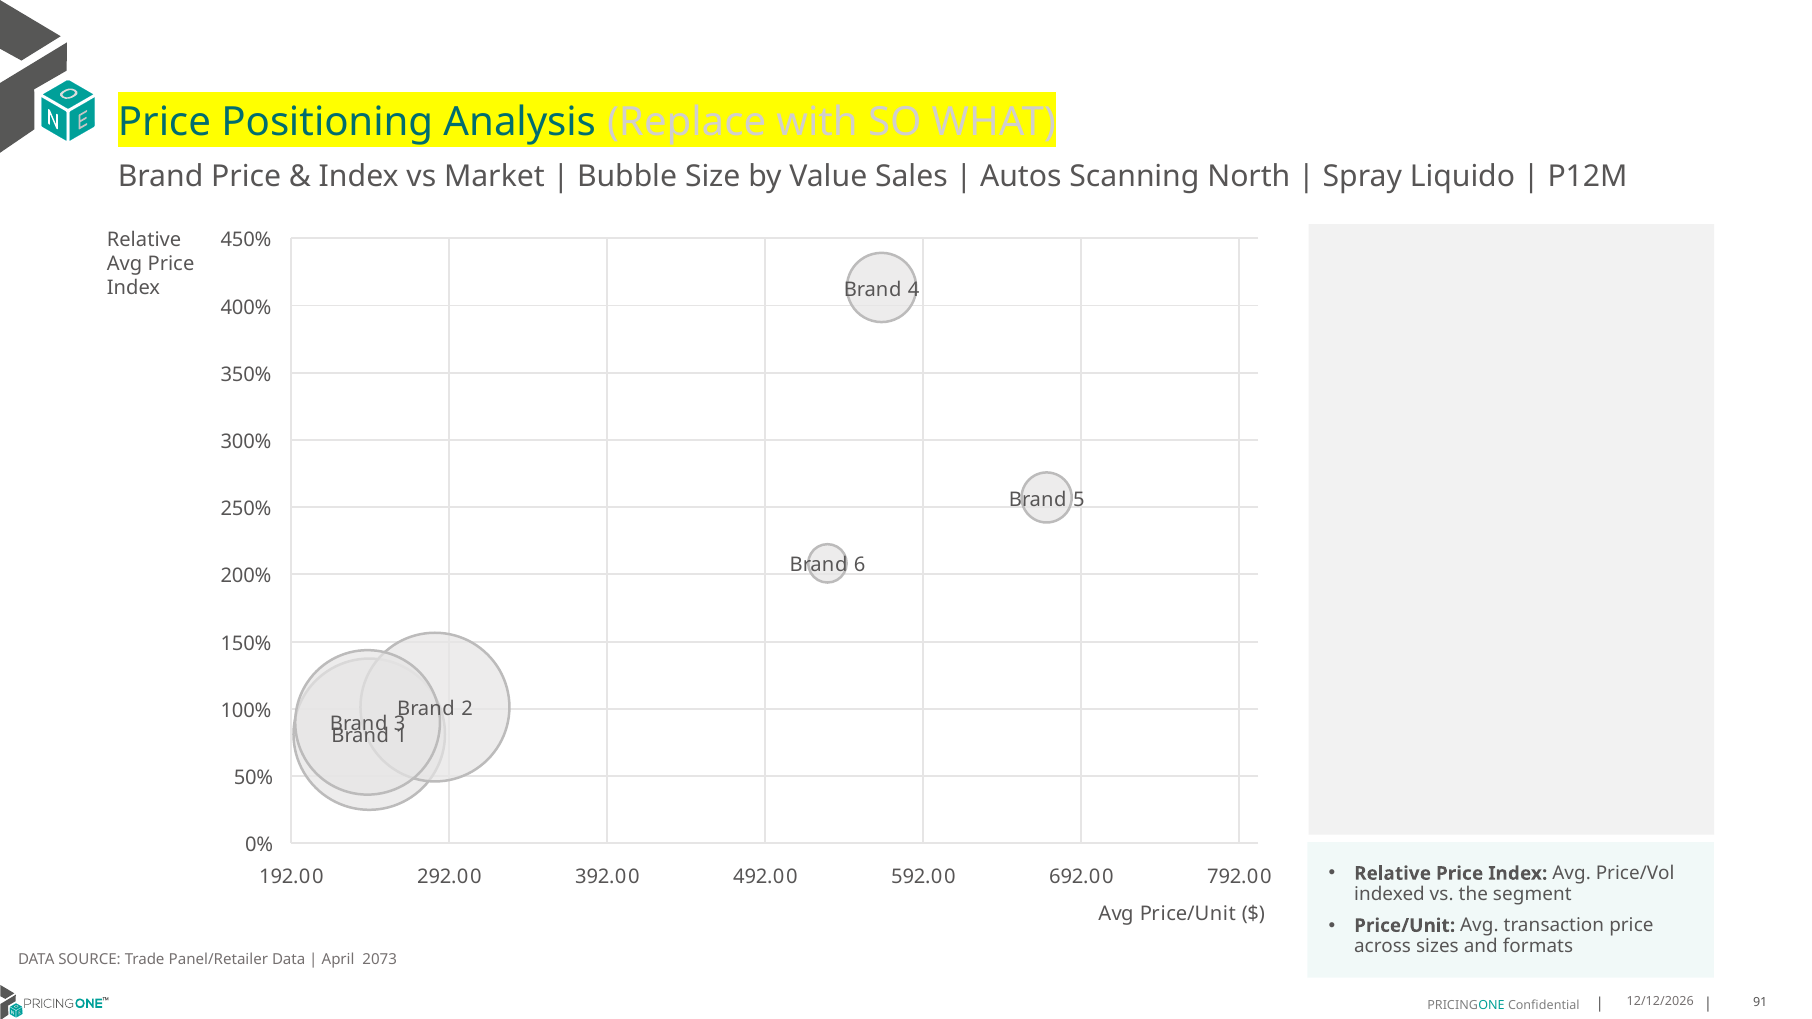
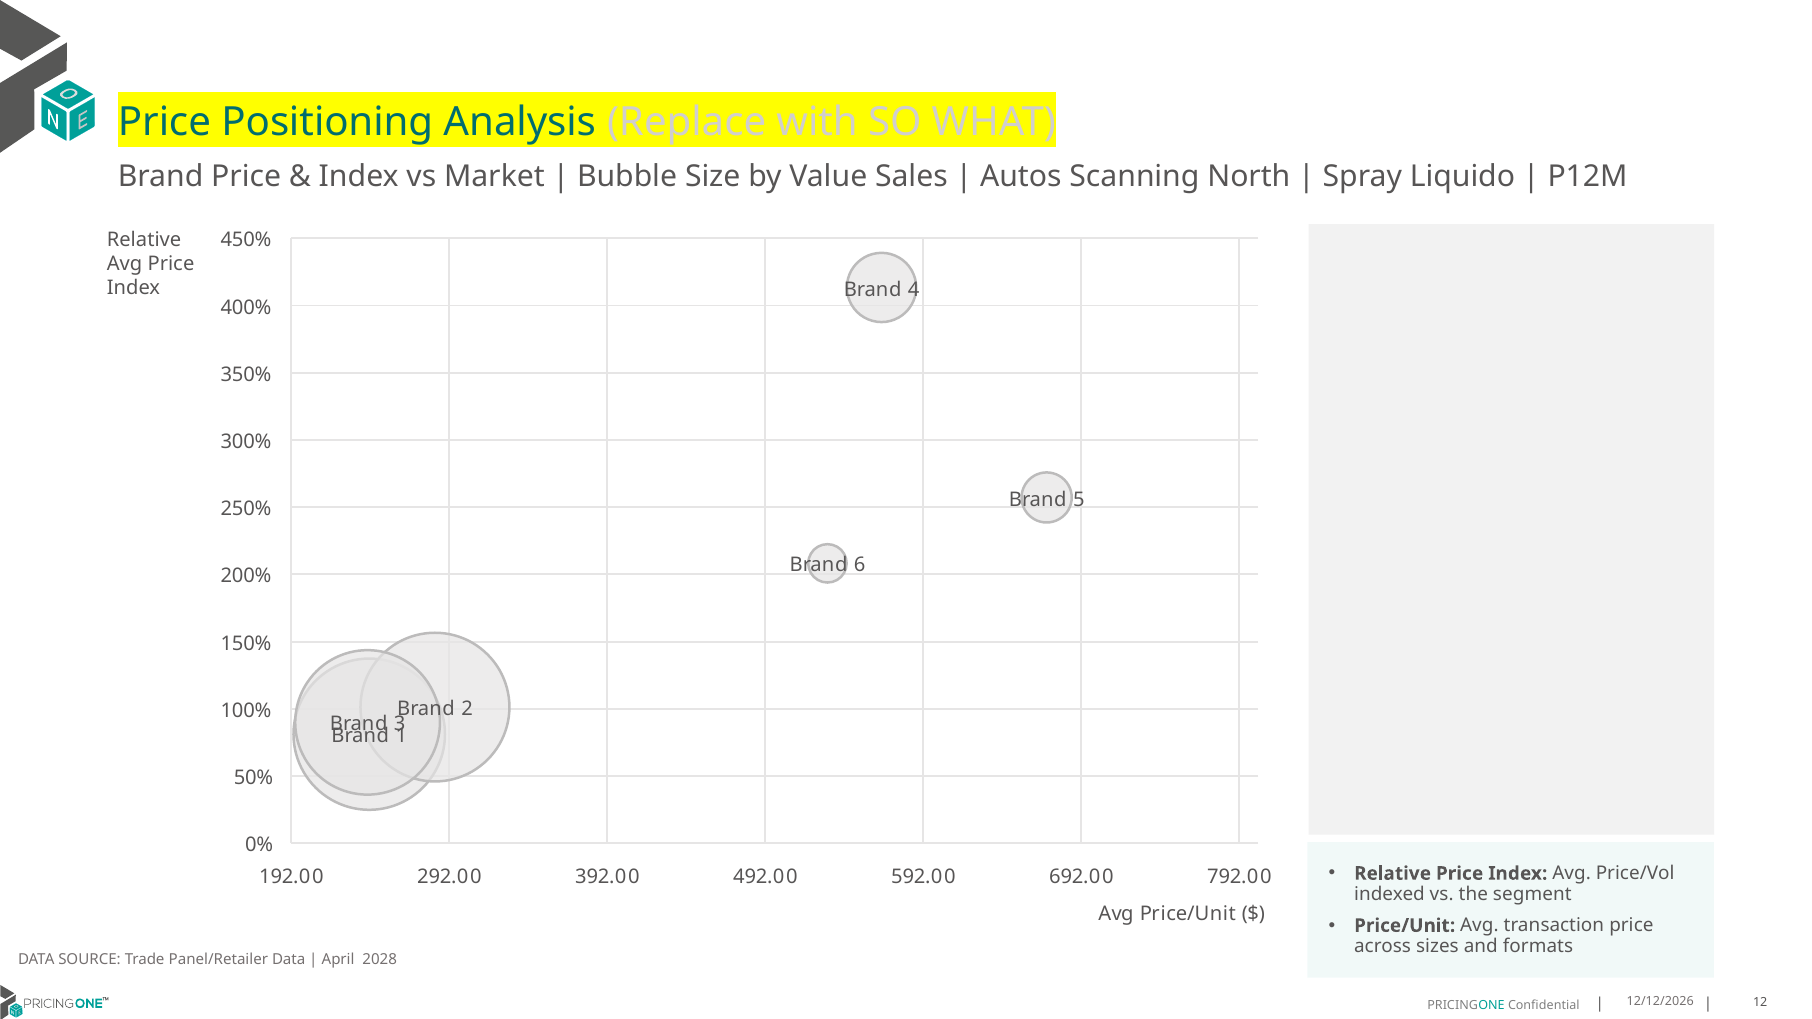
2073: 2073 -> 2028
91: 91 -> 12
